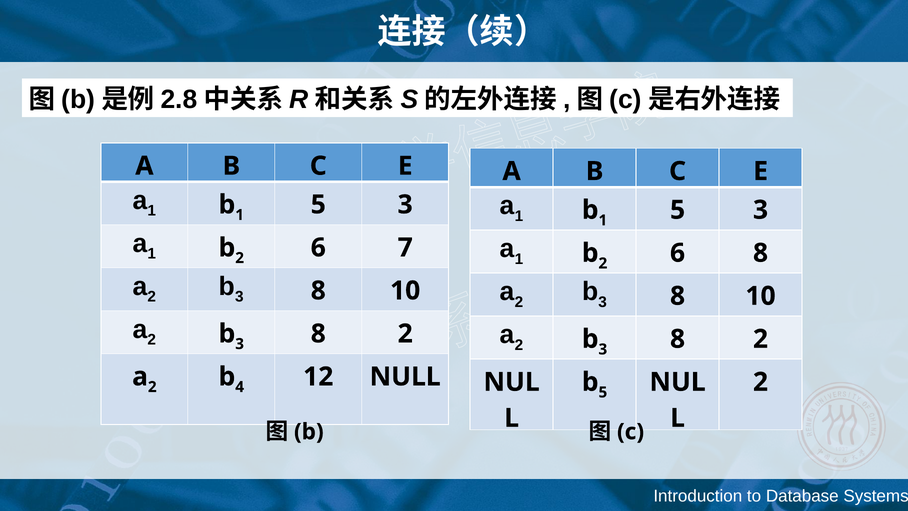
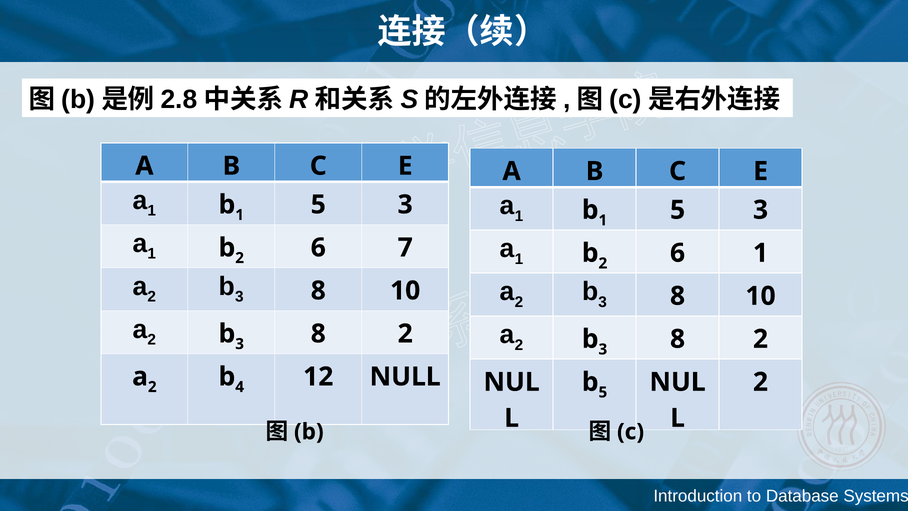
6 8: 8 -> 1
